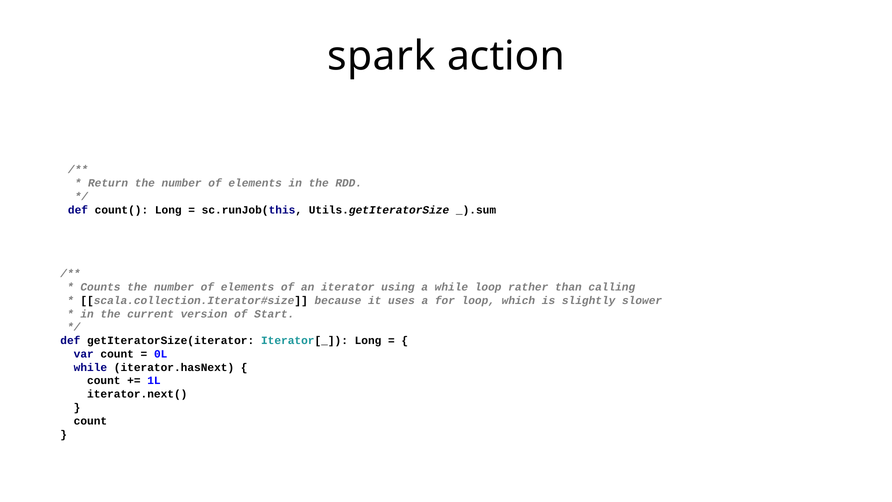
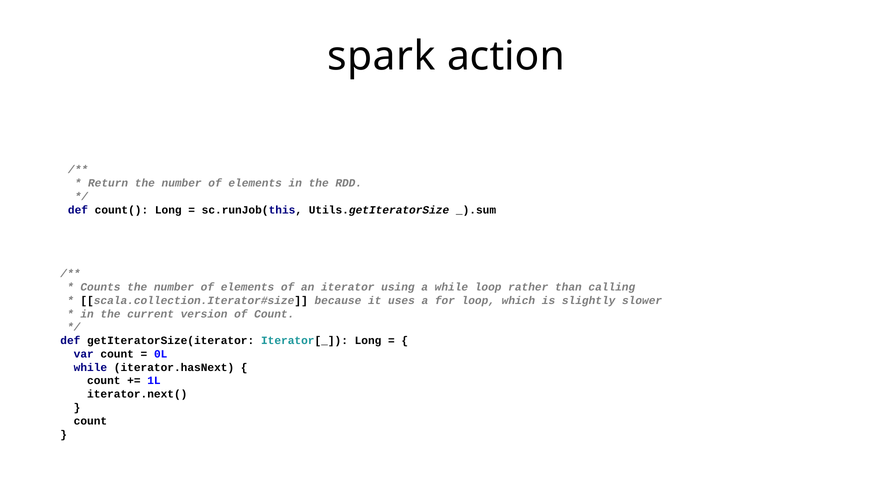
of Start: Start -> Count
